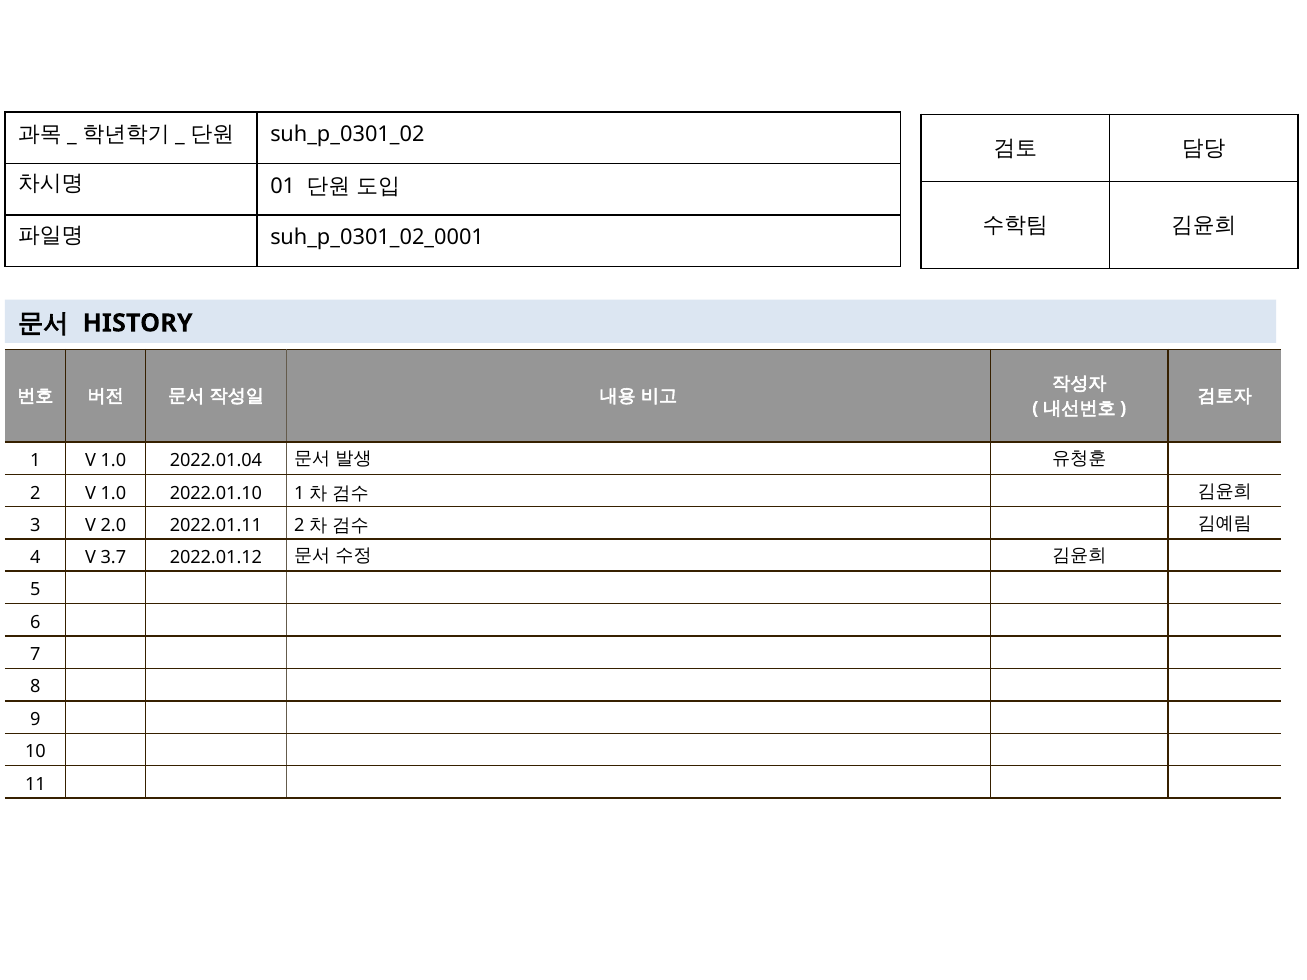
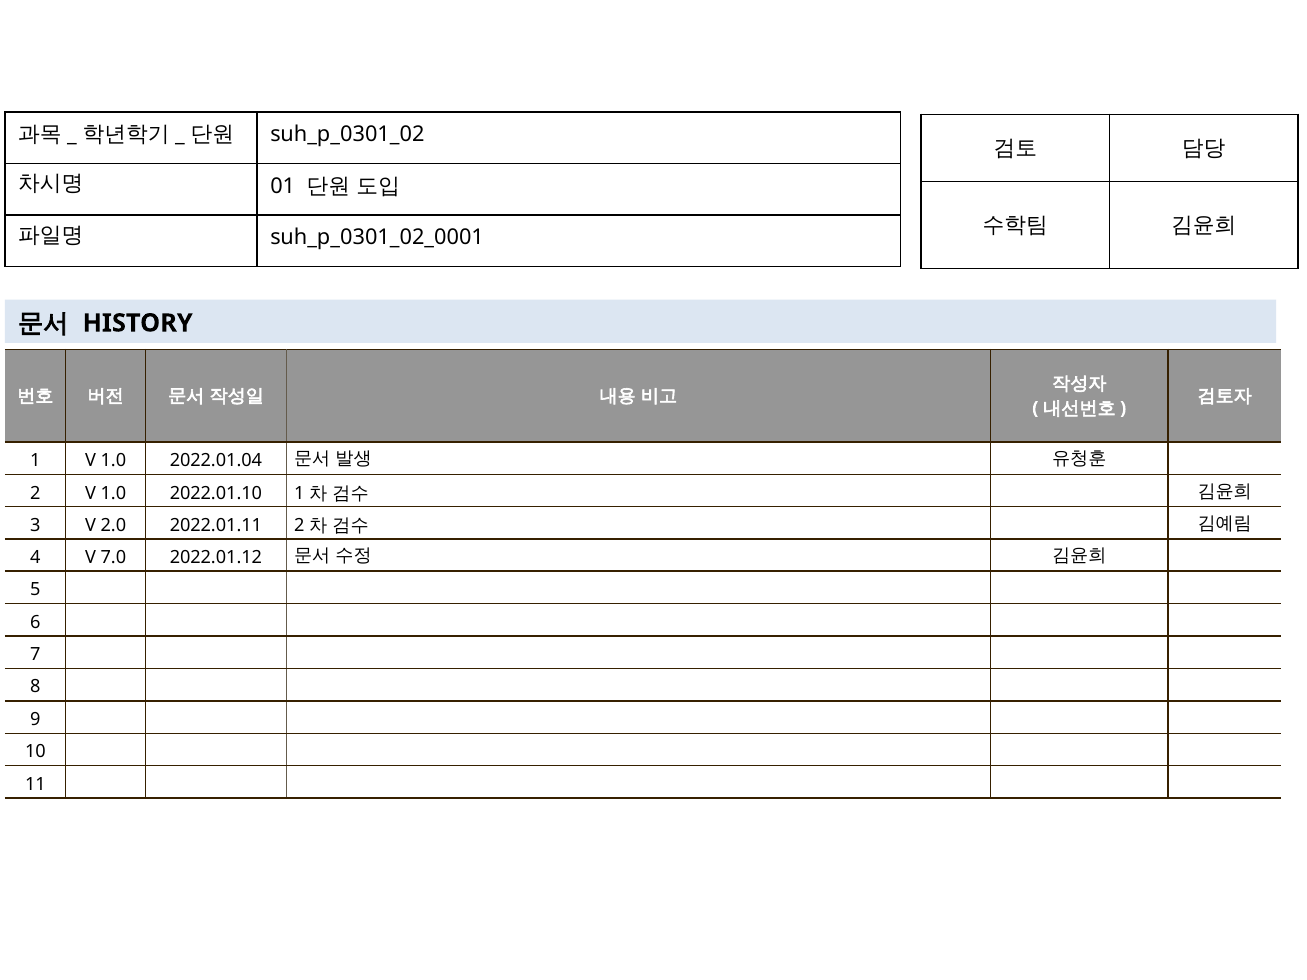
3.7: 3.7 -> 7.0
